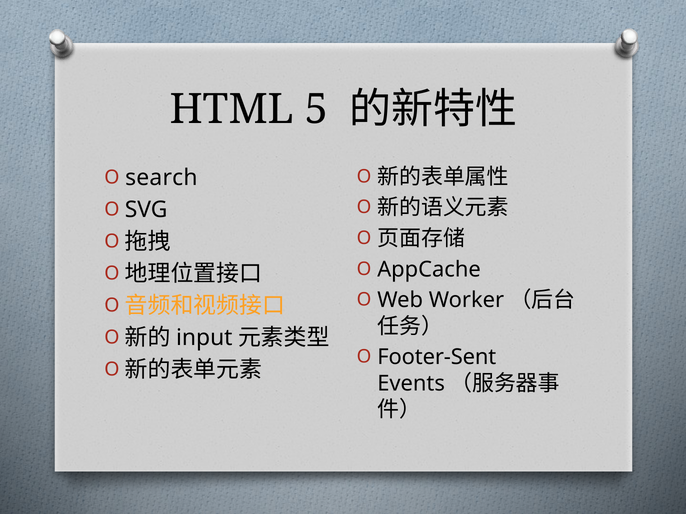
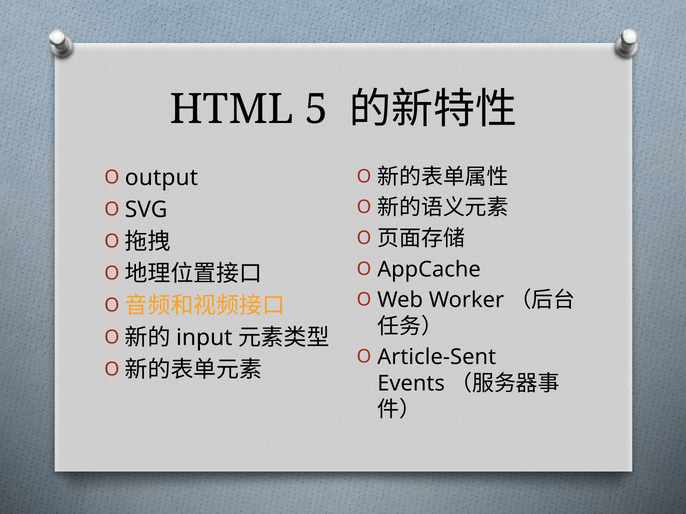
search: search -> output
Footer-Sent: Footer-Sent -> Article-Sent
